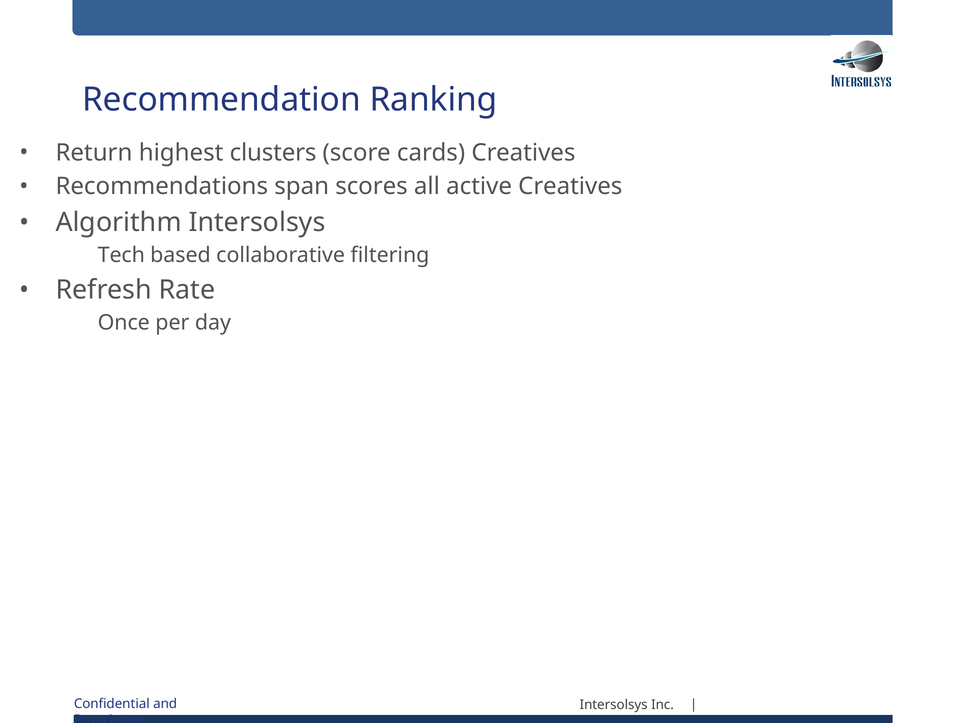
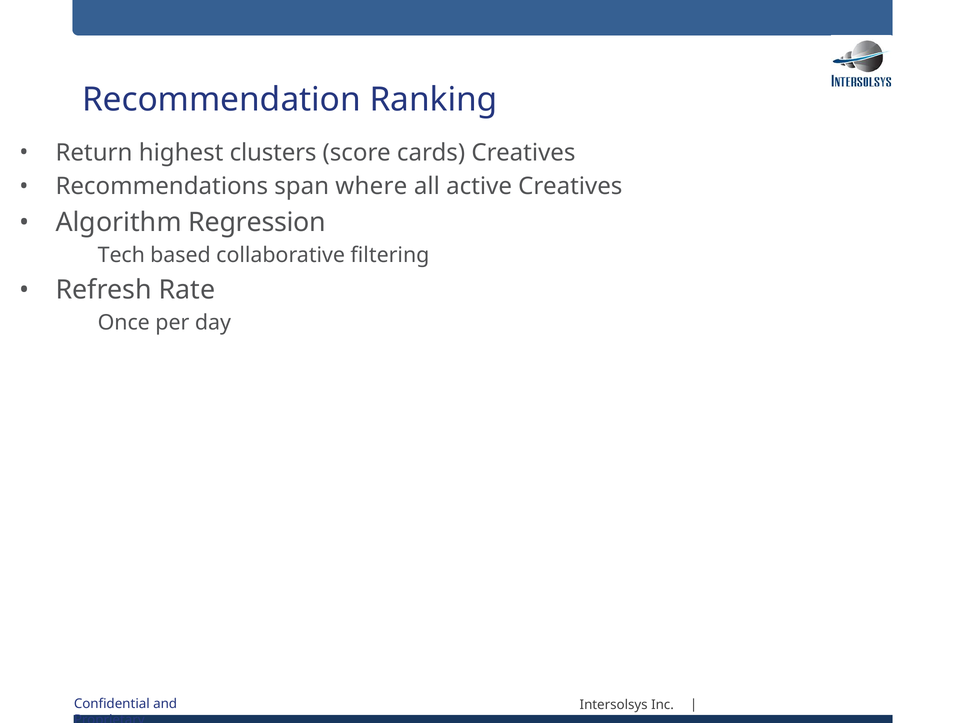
scores: scores -> where
Algorithm Intersolsys: Intersolsys -> Regression
